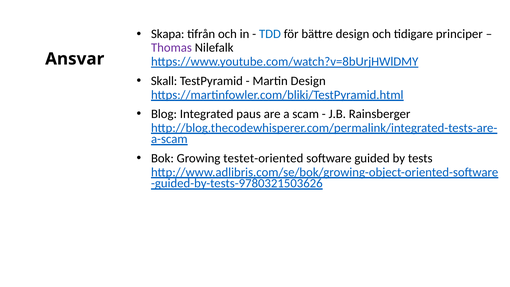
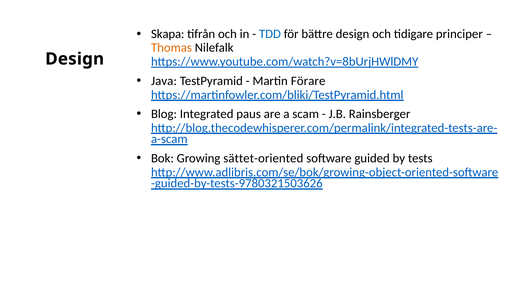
Thomas colour: purple -> orange
Ansvar at (75, 59): Ansvar -> Design
Skall: Skall -> Java
Martin Design: Design -> Förare
testet-oriented: testet-oriented -> sättet-oriented
